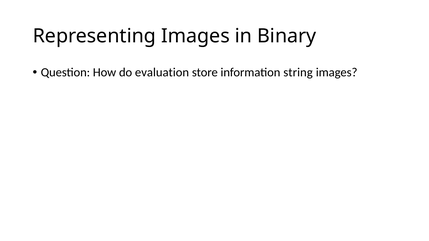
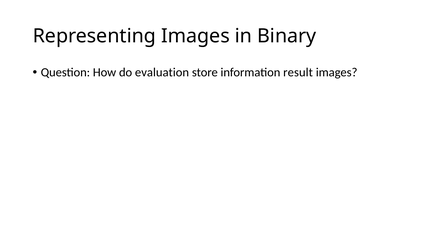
string: string -> result
